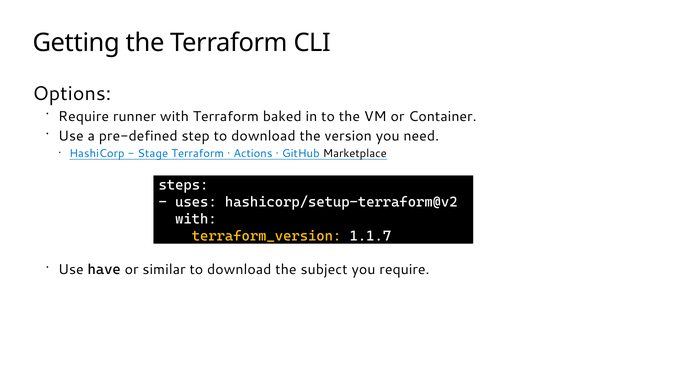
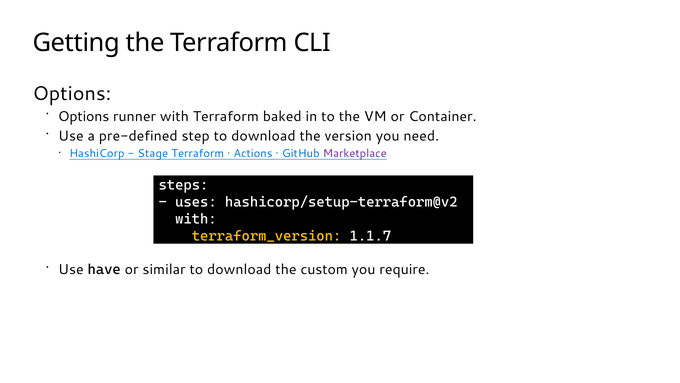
Require at (84, 116): Require -> Options
Marketplace colour: black -> purple
subject: subject -> custom
